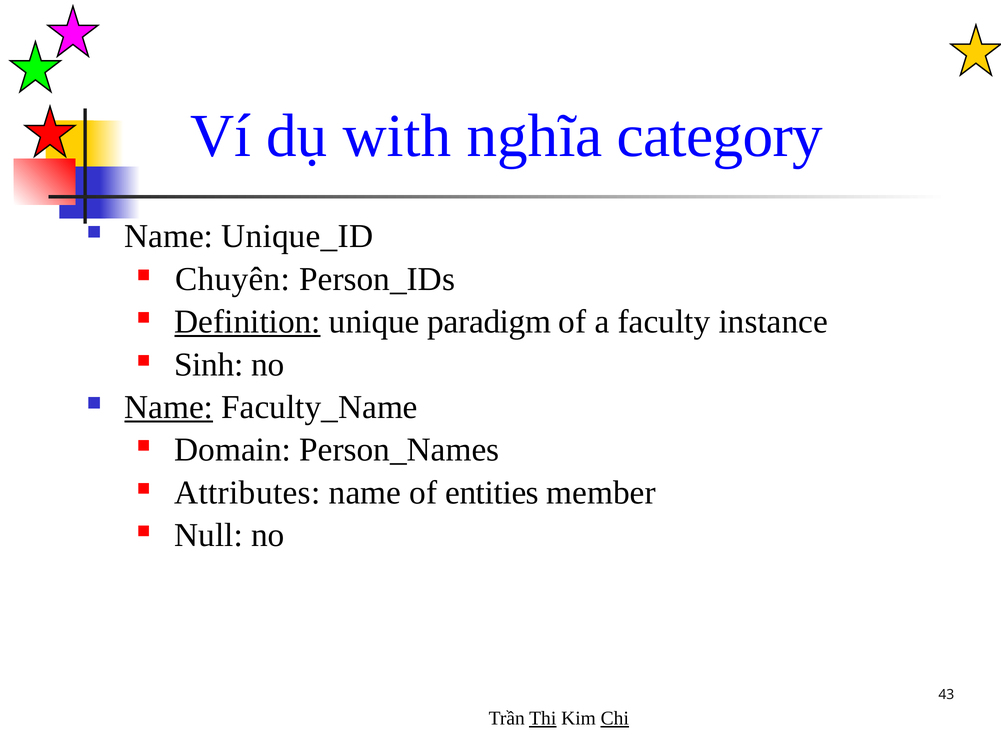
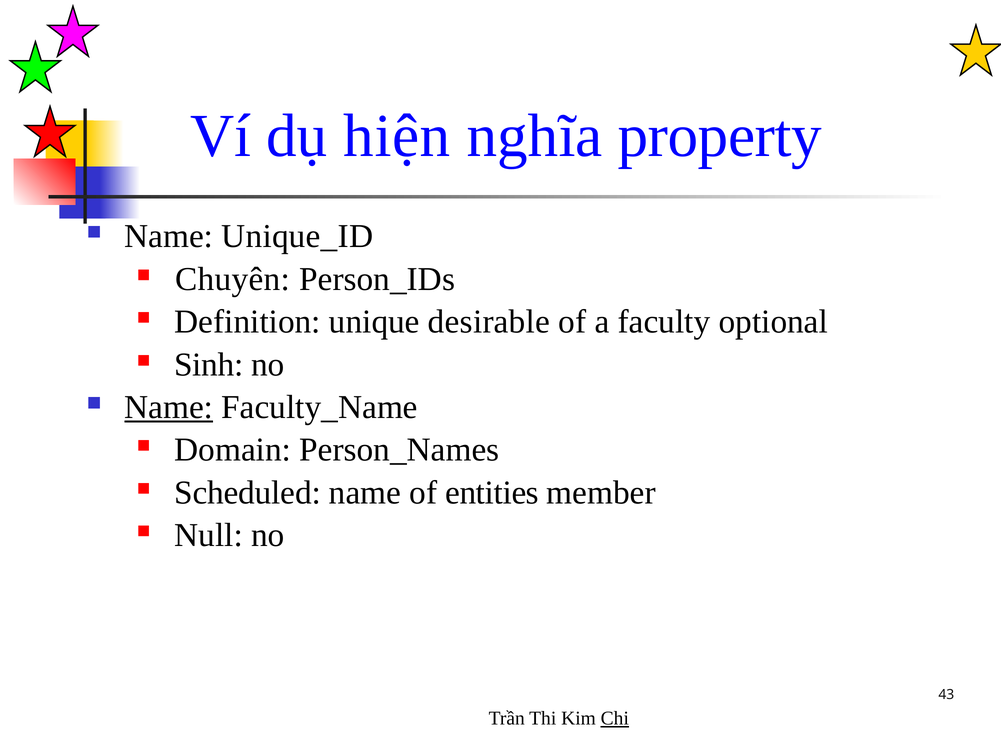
with: with -> hiện
category: category -> property
Definition underline: present -> none
paradigm: paradigm -> desirable
instance: instance -> optional
Attributes: Attributes -> Scheduled
Thi underline: present -> none
